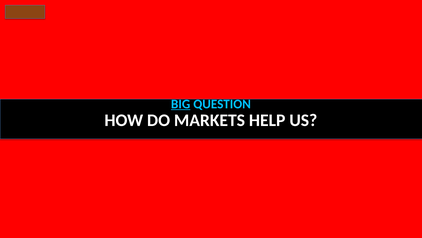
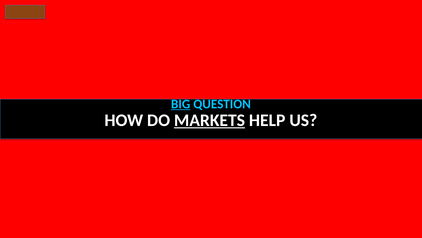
MARKETS underline: none -> present
